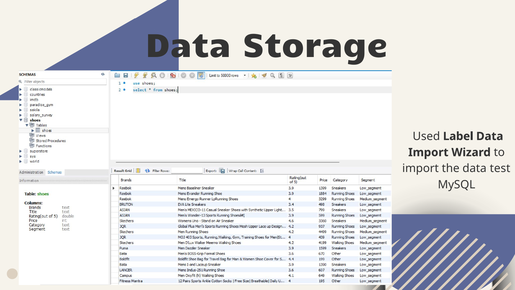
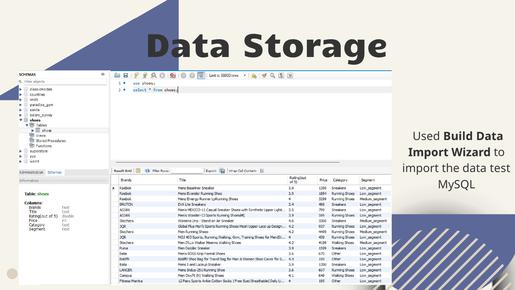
Label: Label -> Build
